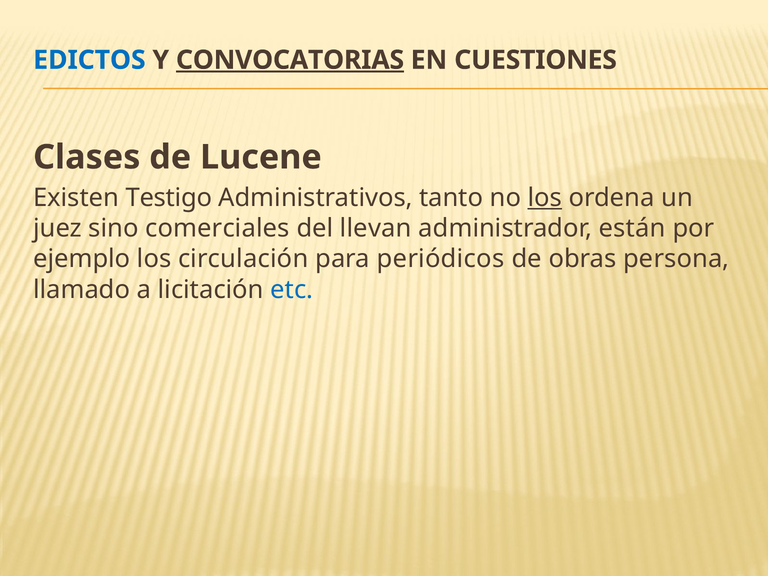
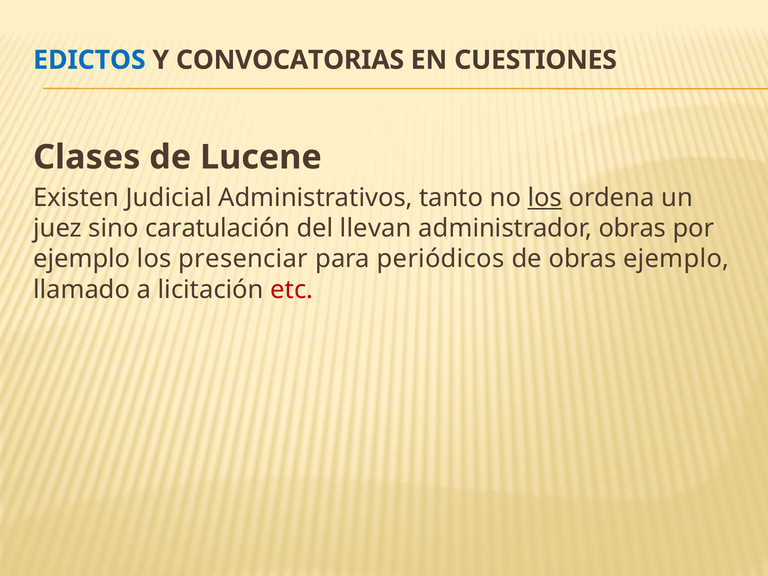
CONVOCATORIAS underline: present -> none
Testigo: Testigo -> Judicial
comerciales: comerciales -> caratulación
administrador están: están -> obras
circulación: circulación -> presenciar
obras persona: persona -> ejemplo
etc colour: blue -> red
